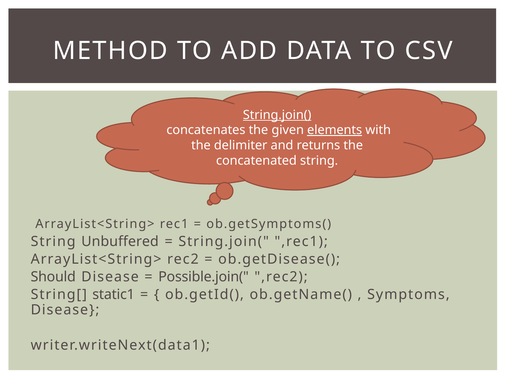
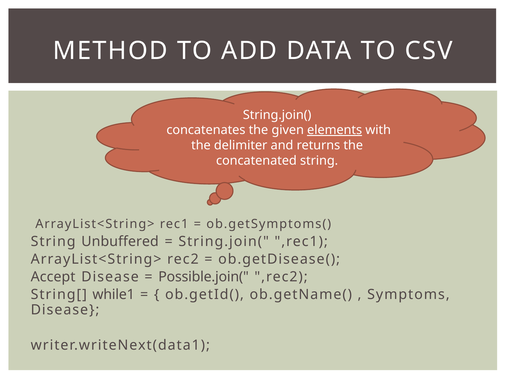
String.join( at (277, 115) underline: present -> none
Should: Should -> Accept
static1: static1 -> while1
